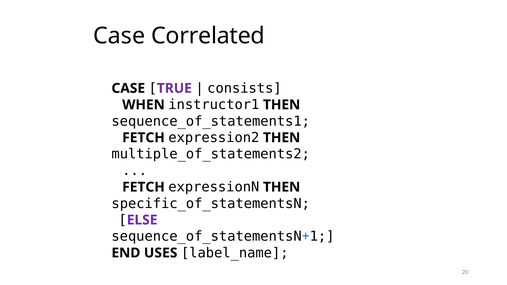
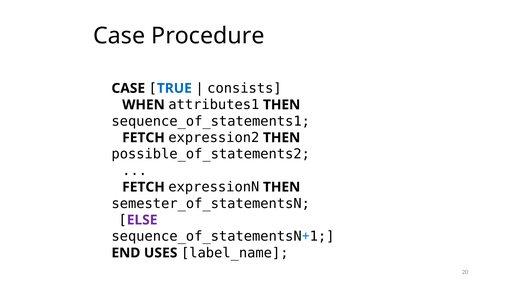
Correlated: Correlated -> Procedure
TRUE colour: purple -> blue
instructor1: instructor1 -> attributes1
multiple_of_statements2: multiple_of_statements2 -> possible_of_statements2
specific_of_statementsN: specific_of_statementsN -> semester_of_statementsN
